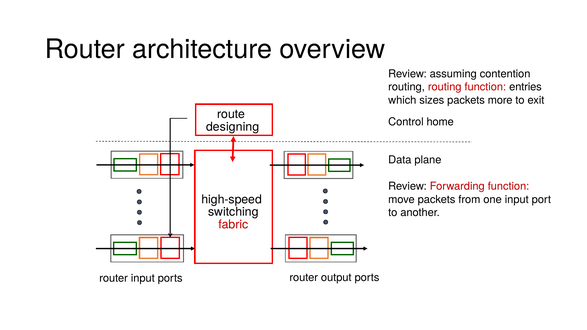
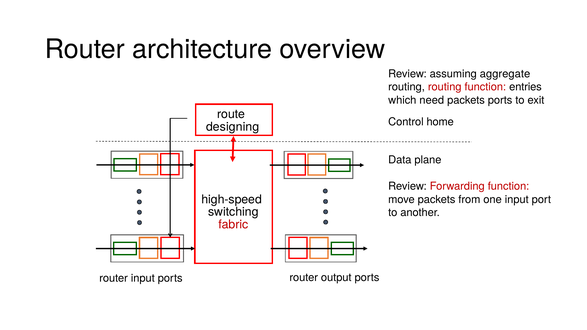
contention: contention -> aggregate
sizes: sizes -> need
packets more: more -> ports
